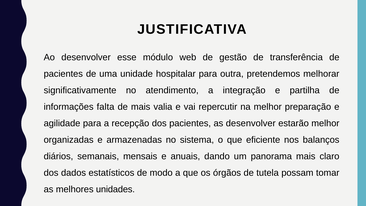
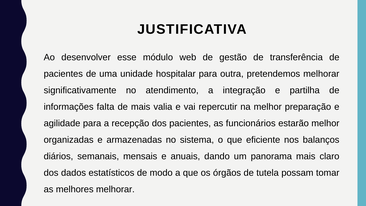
as desenvolver: desenvolver -> funcionários
melhores unidades: unidades -> melhorar
